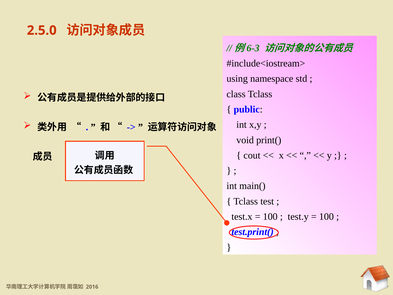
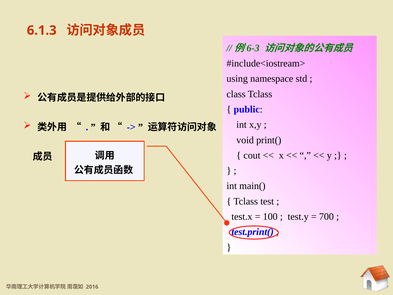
2.5.0: 2.5.0 -> 6.1.3
100 at (326, 216): 100 -> 700
